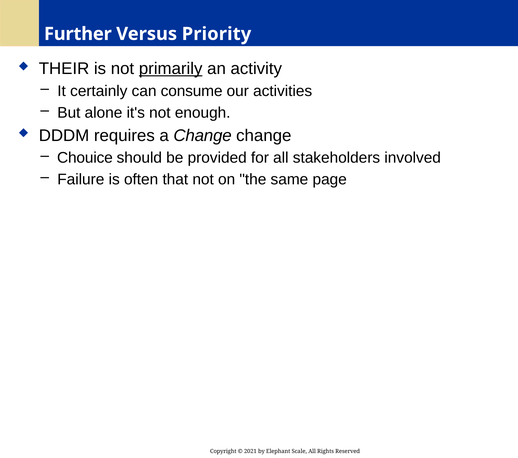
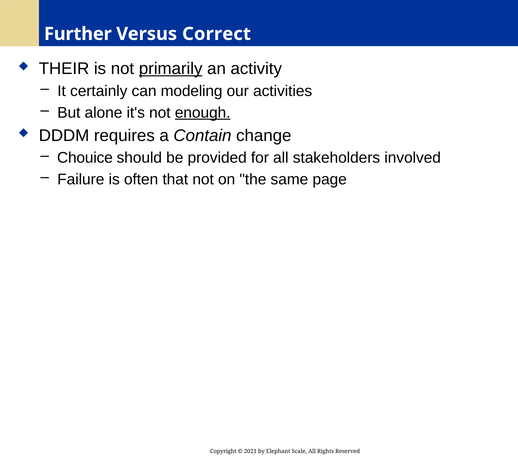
Priority: Priority -> Correct
consume: consume -> modeling
enough underline: none -> present
a Change: Change -> Contain
